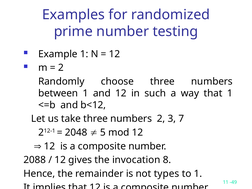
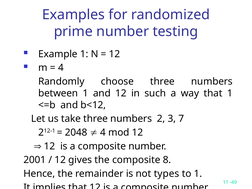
2 at (61, 68): 2 -> 4
5 at (103, 132): 5 -> 4
2088: 2088 -> 2001
the invocation: invocation -> composite
